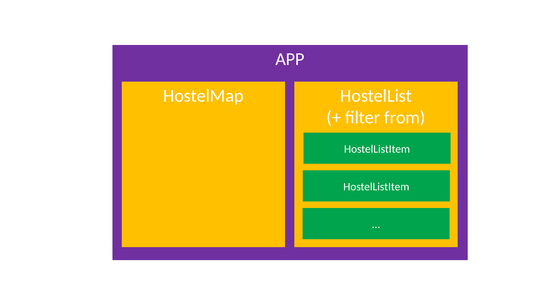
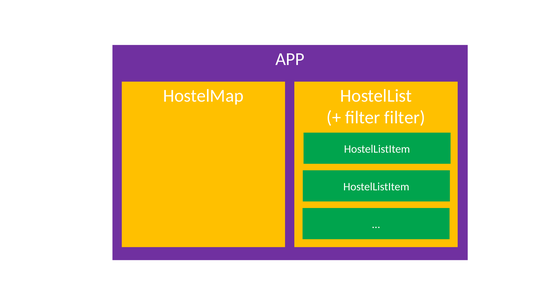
filter from: from -> filter
